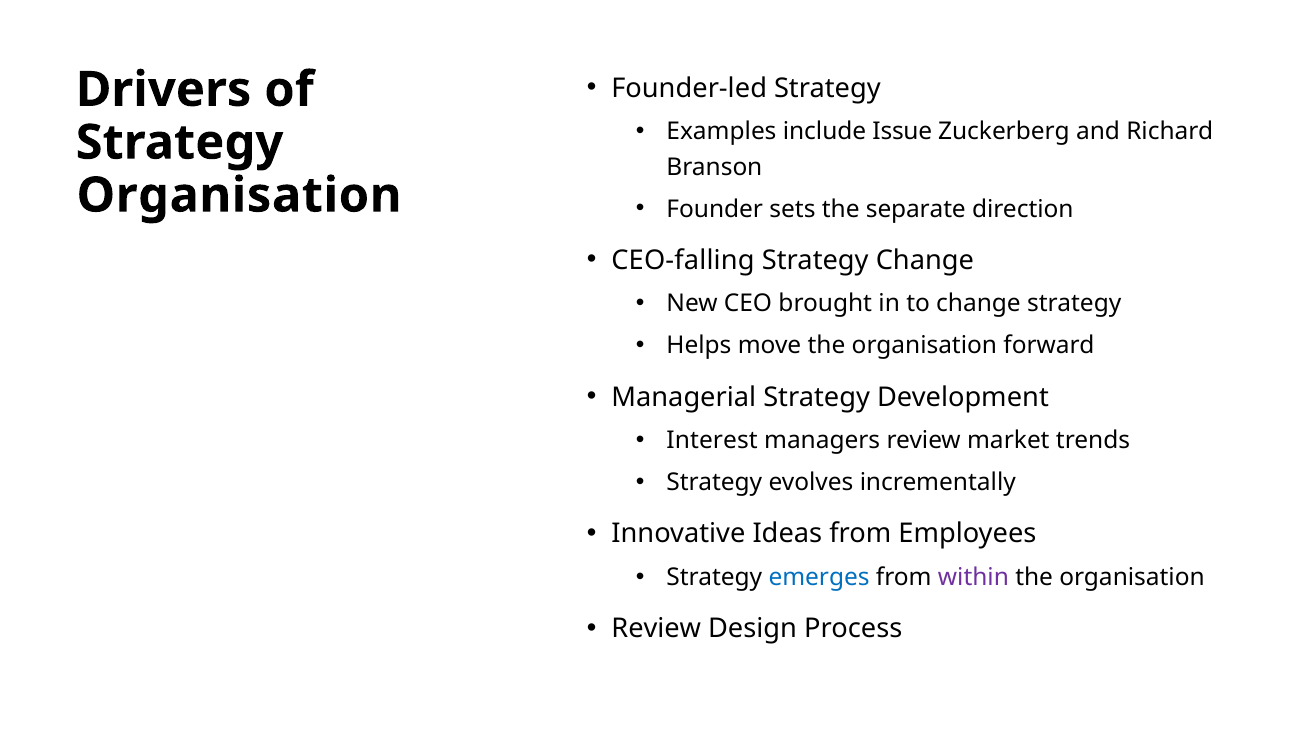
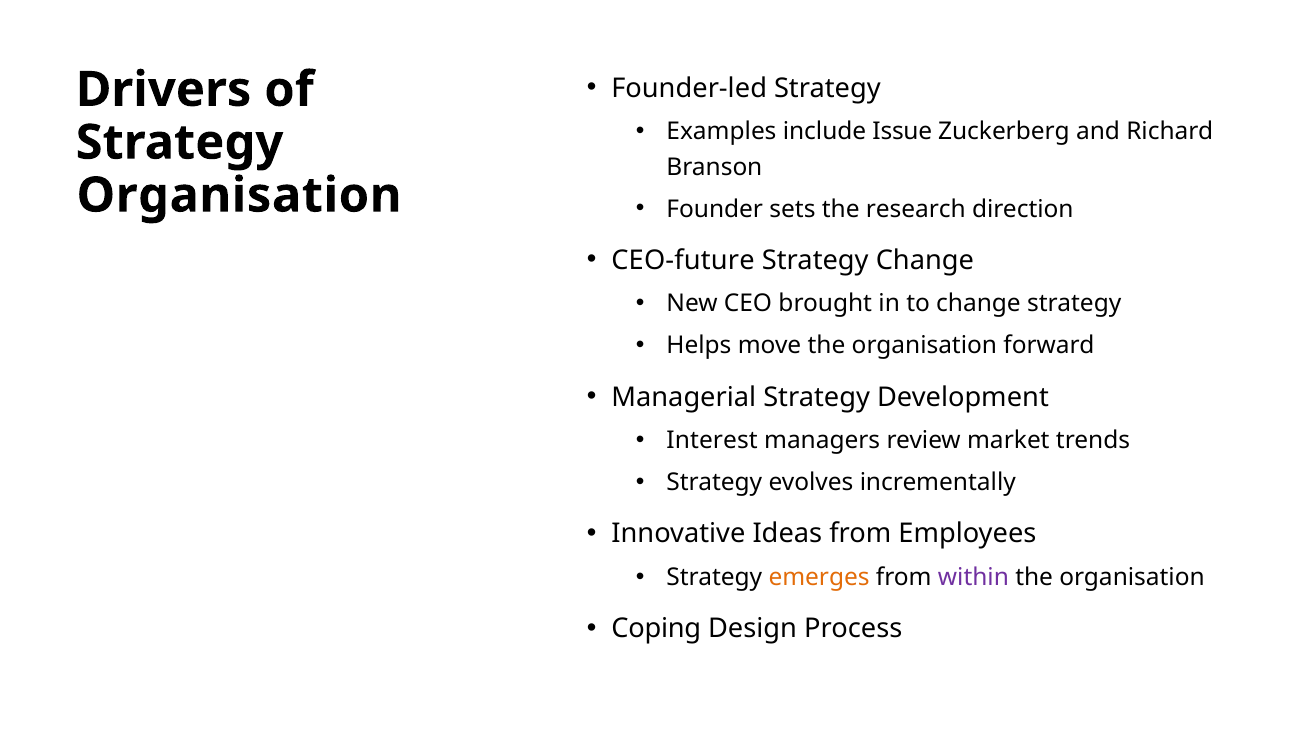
separate: separate -> research
CEO-falling: CEO-falling -> CEO-future
emerges colour: blue -> orange
Review at (656, 629): Review -> Coping
